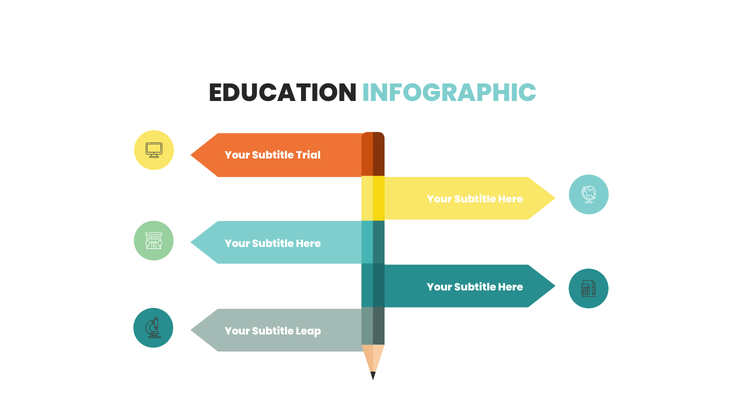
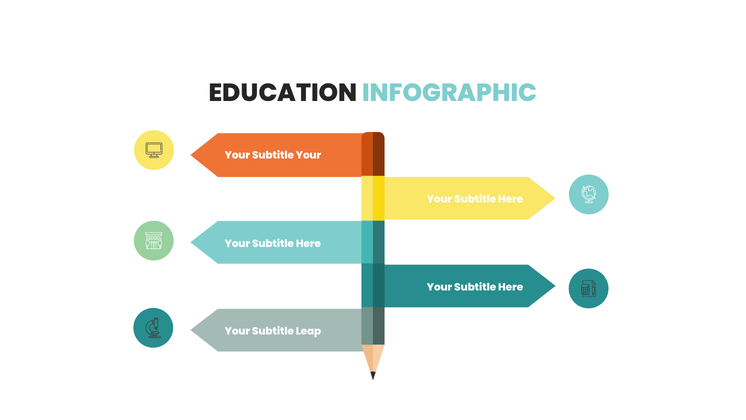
Subtitle Trial: Trial -> Your
